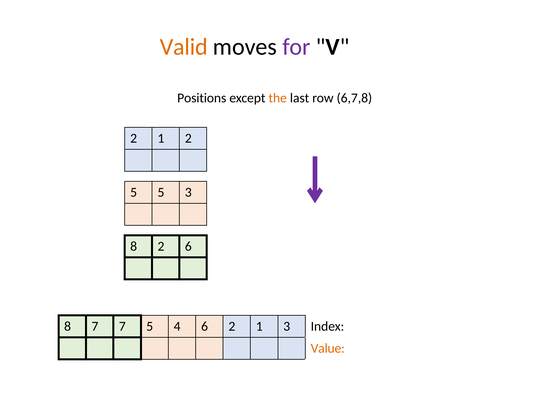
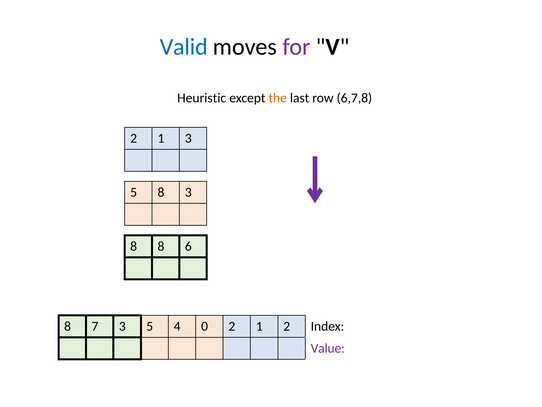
Valid colour: orange -> blue
Positions: Positions -> Heuristic
1 2: 2 -> 3
5 5: 5 -> 8
8 2: 2 -> 8
7 7: 7 -> 3
4 6: 6 -> 0
1 3: 3 -> 2
Value colour: orange -> purple
